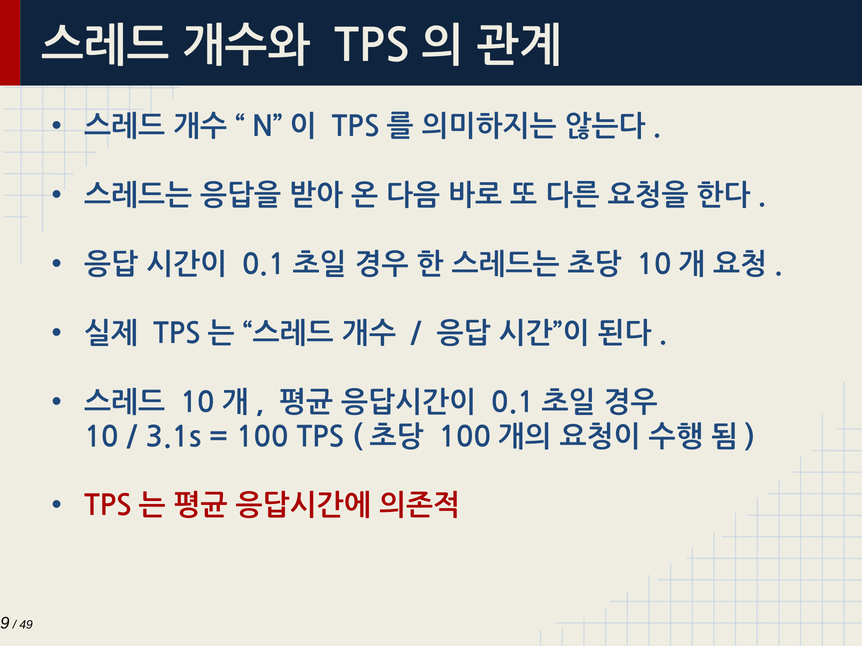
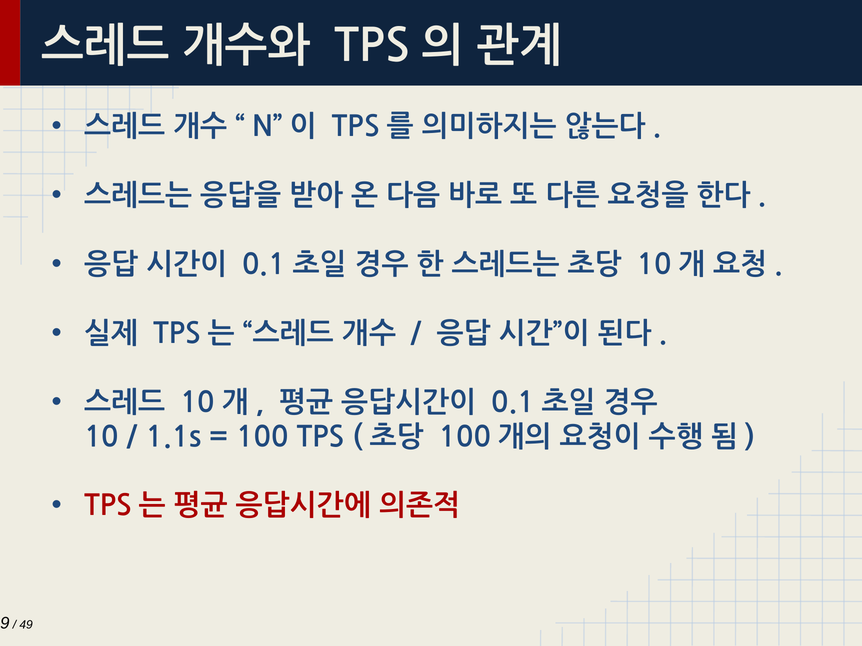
3.1s: 3.1s -> 1.1s
